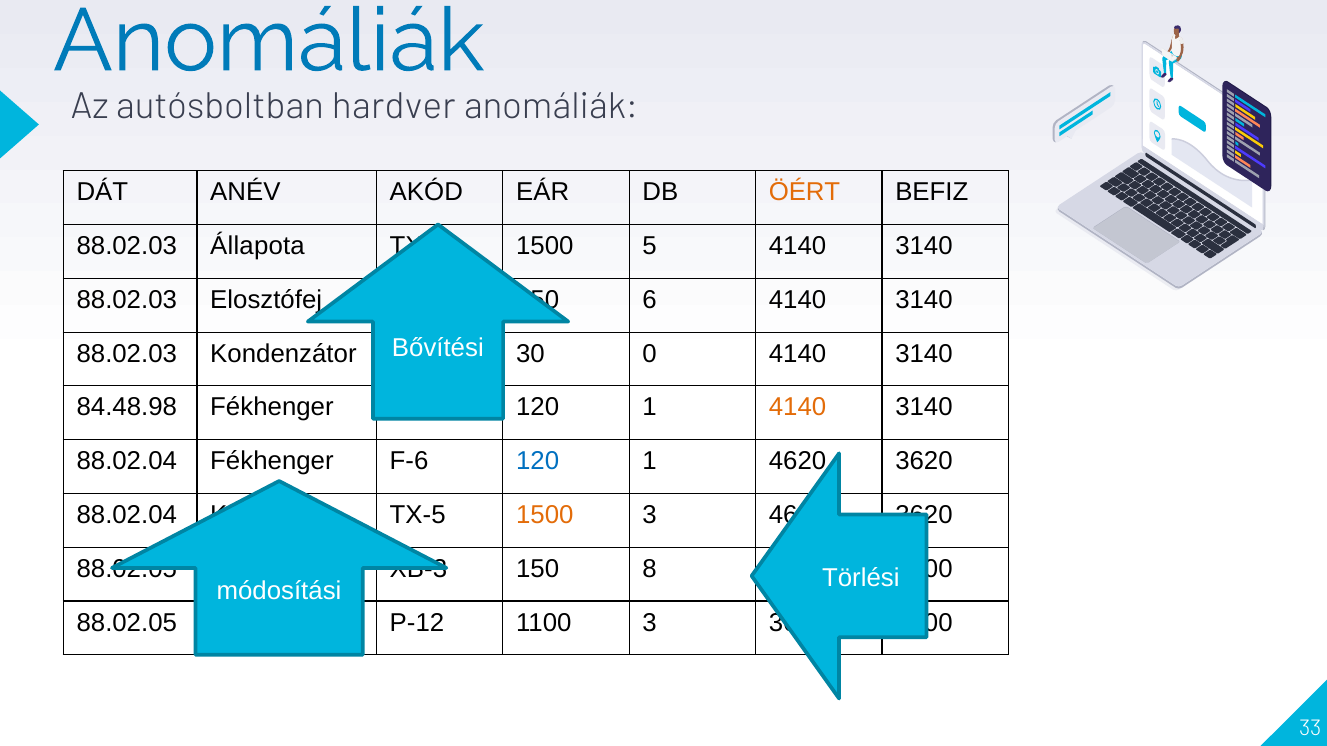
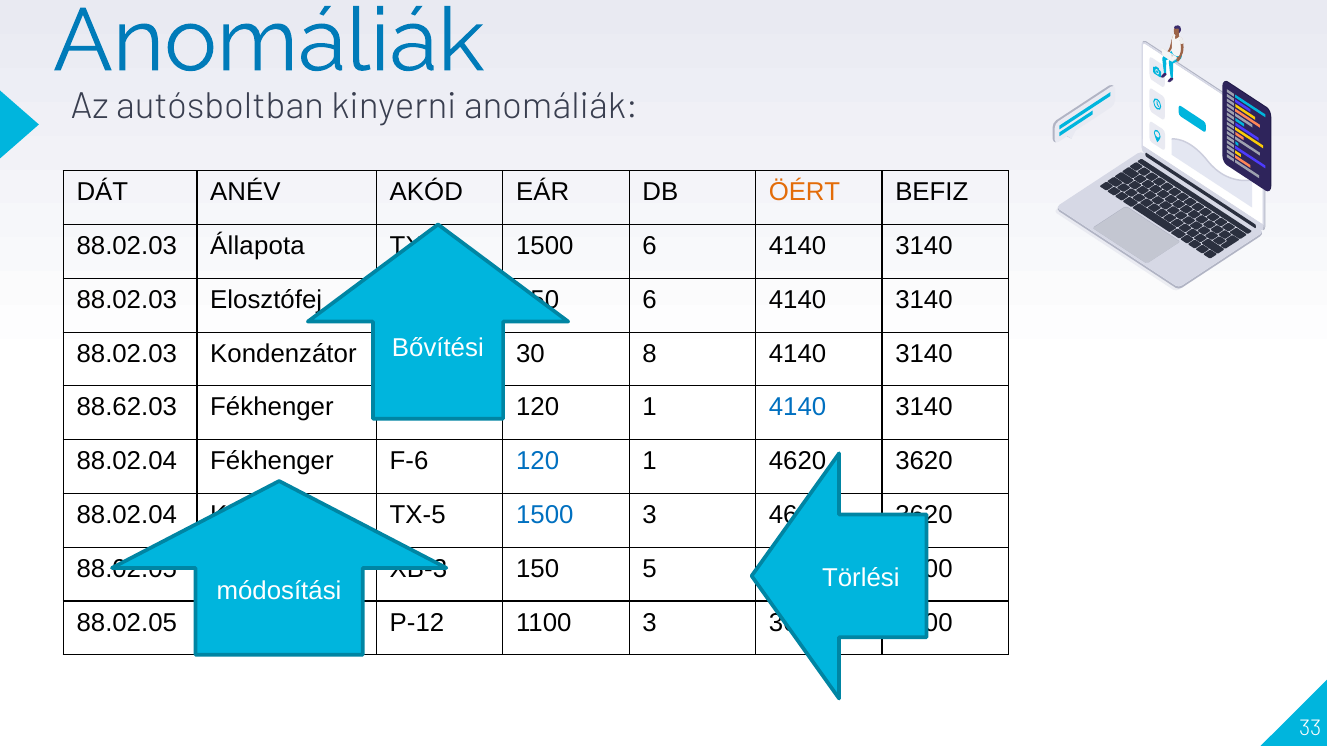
hardver: hardver -> kinyerni
5 at (650, 246): 5 -> 6
0: 0 -> 8
84.48.98: 84.48.98 -> 88.62.03
4140 at (798, 408) colour: orange -> blue
1500 at (545, 515) colour: orange -> blue
8: 8 -> 5
